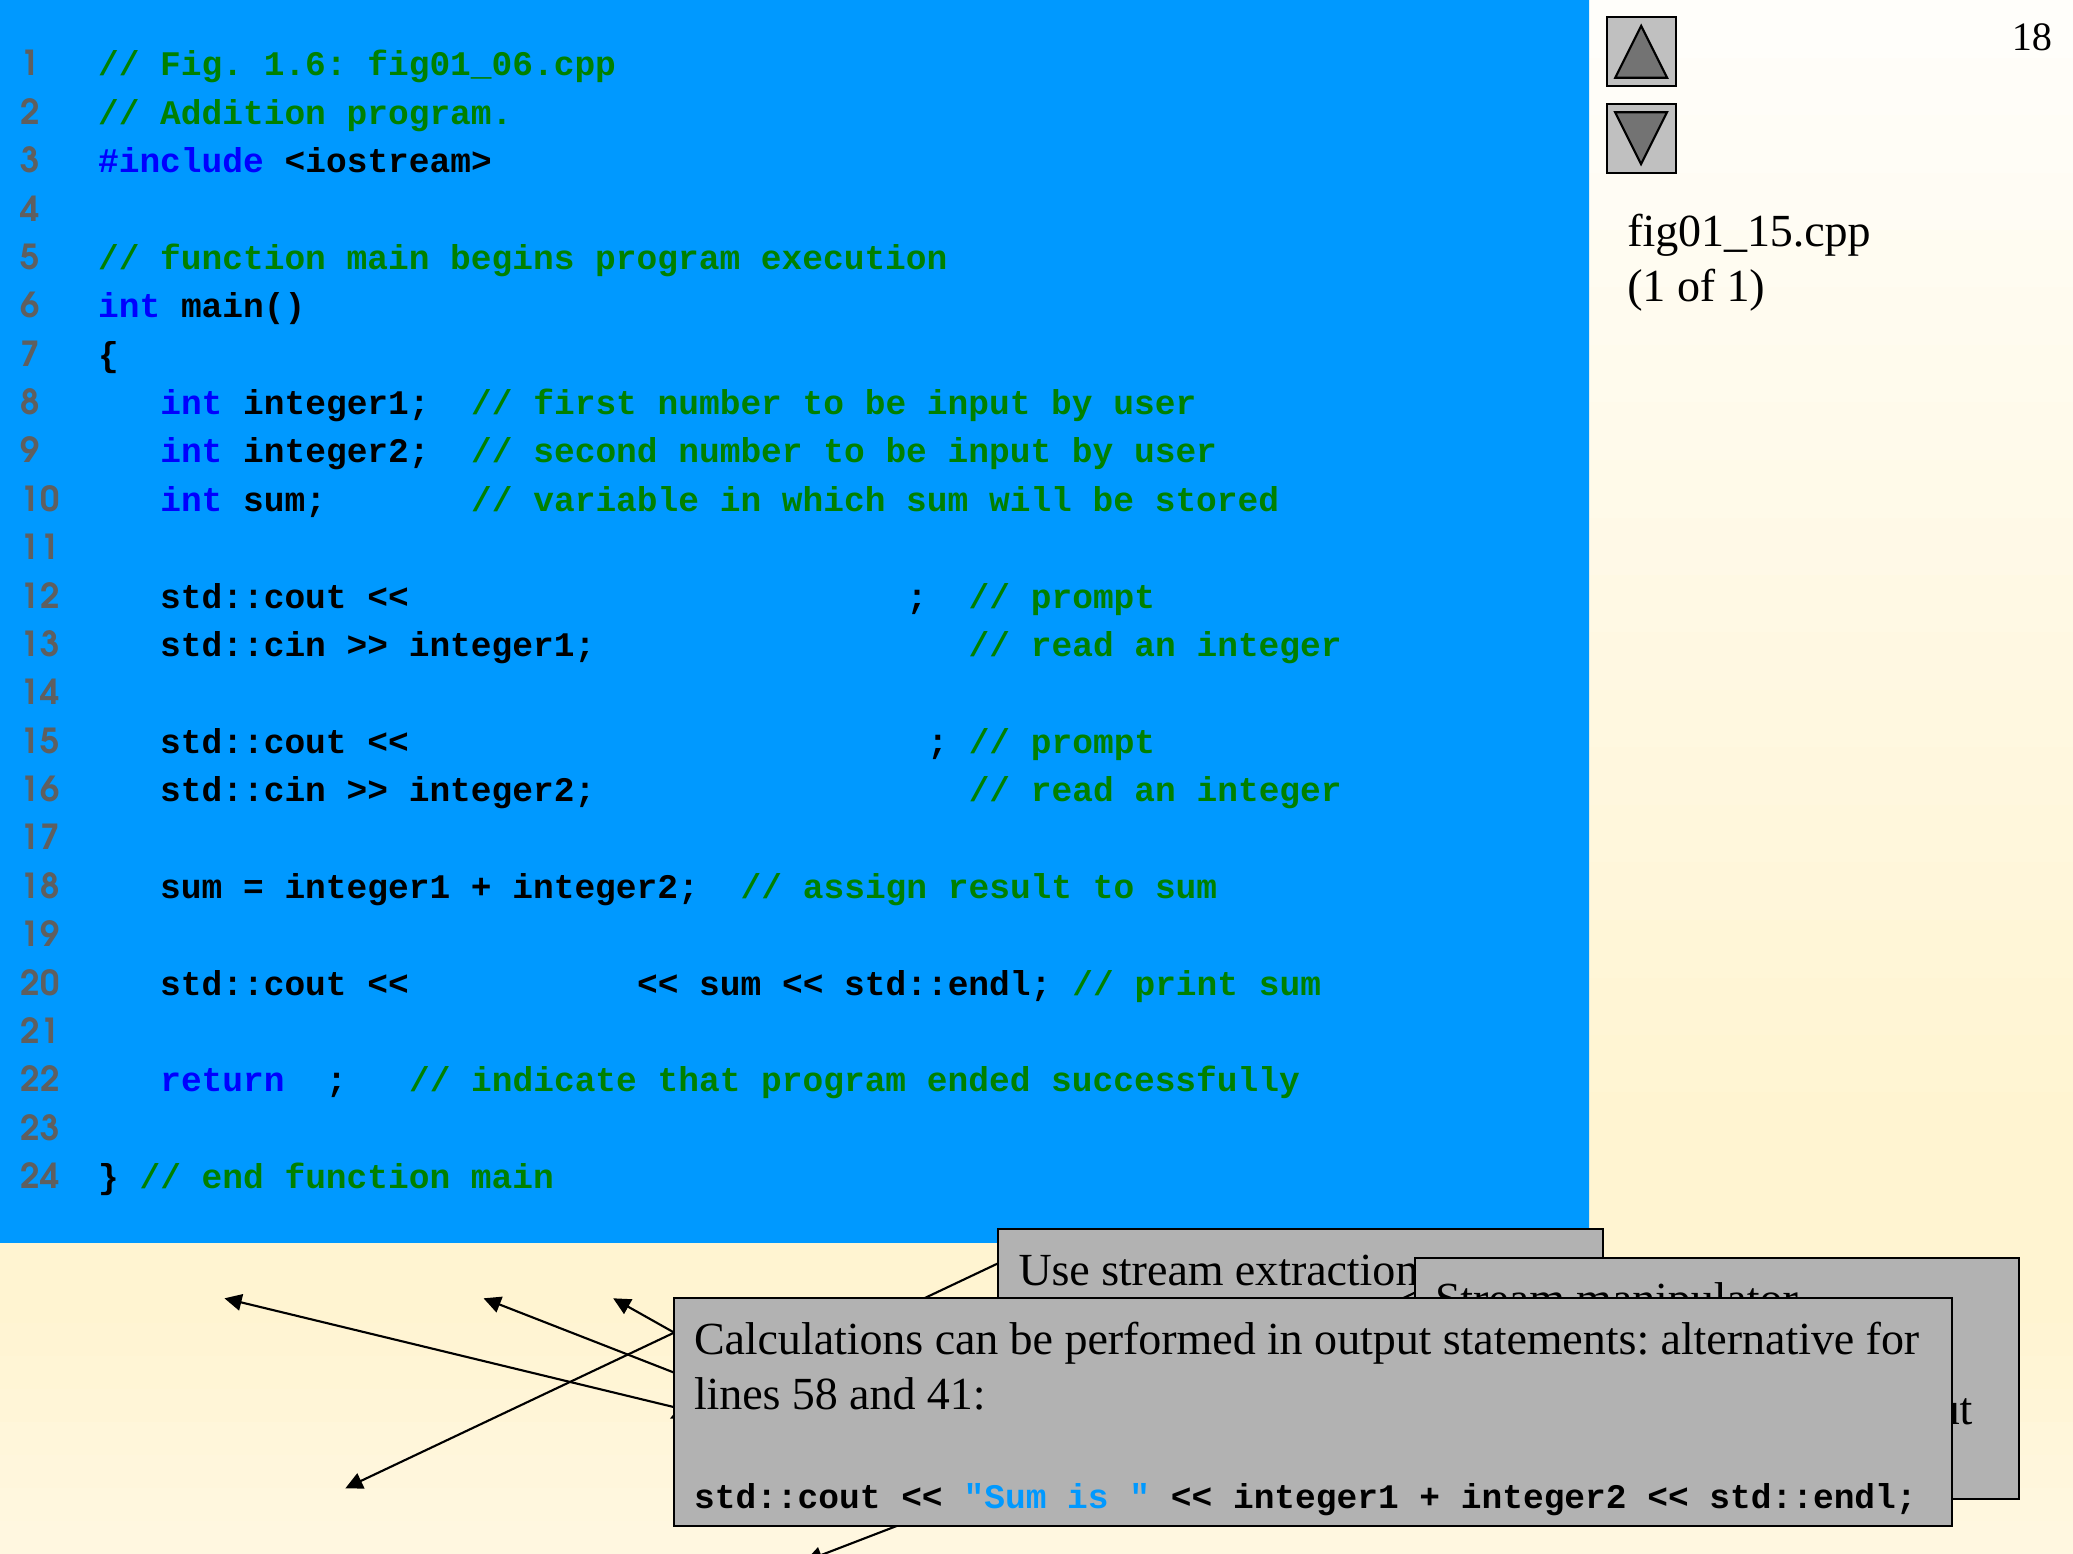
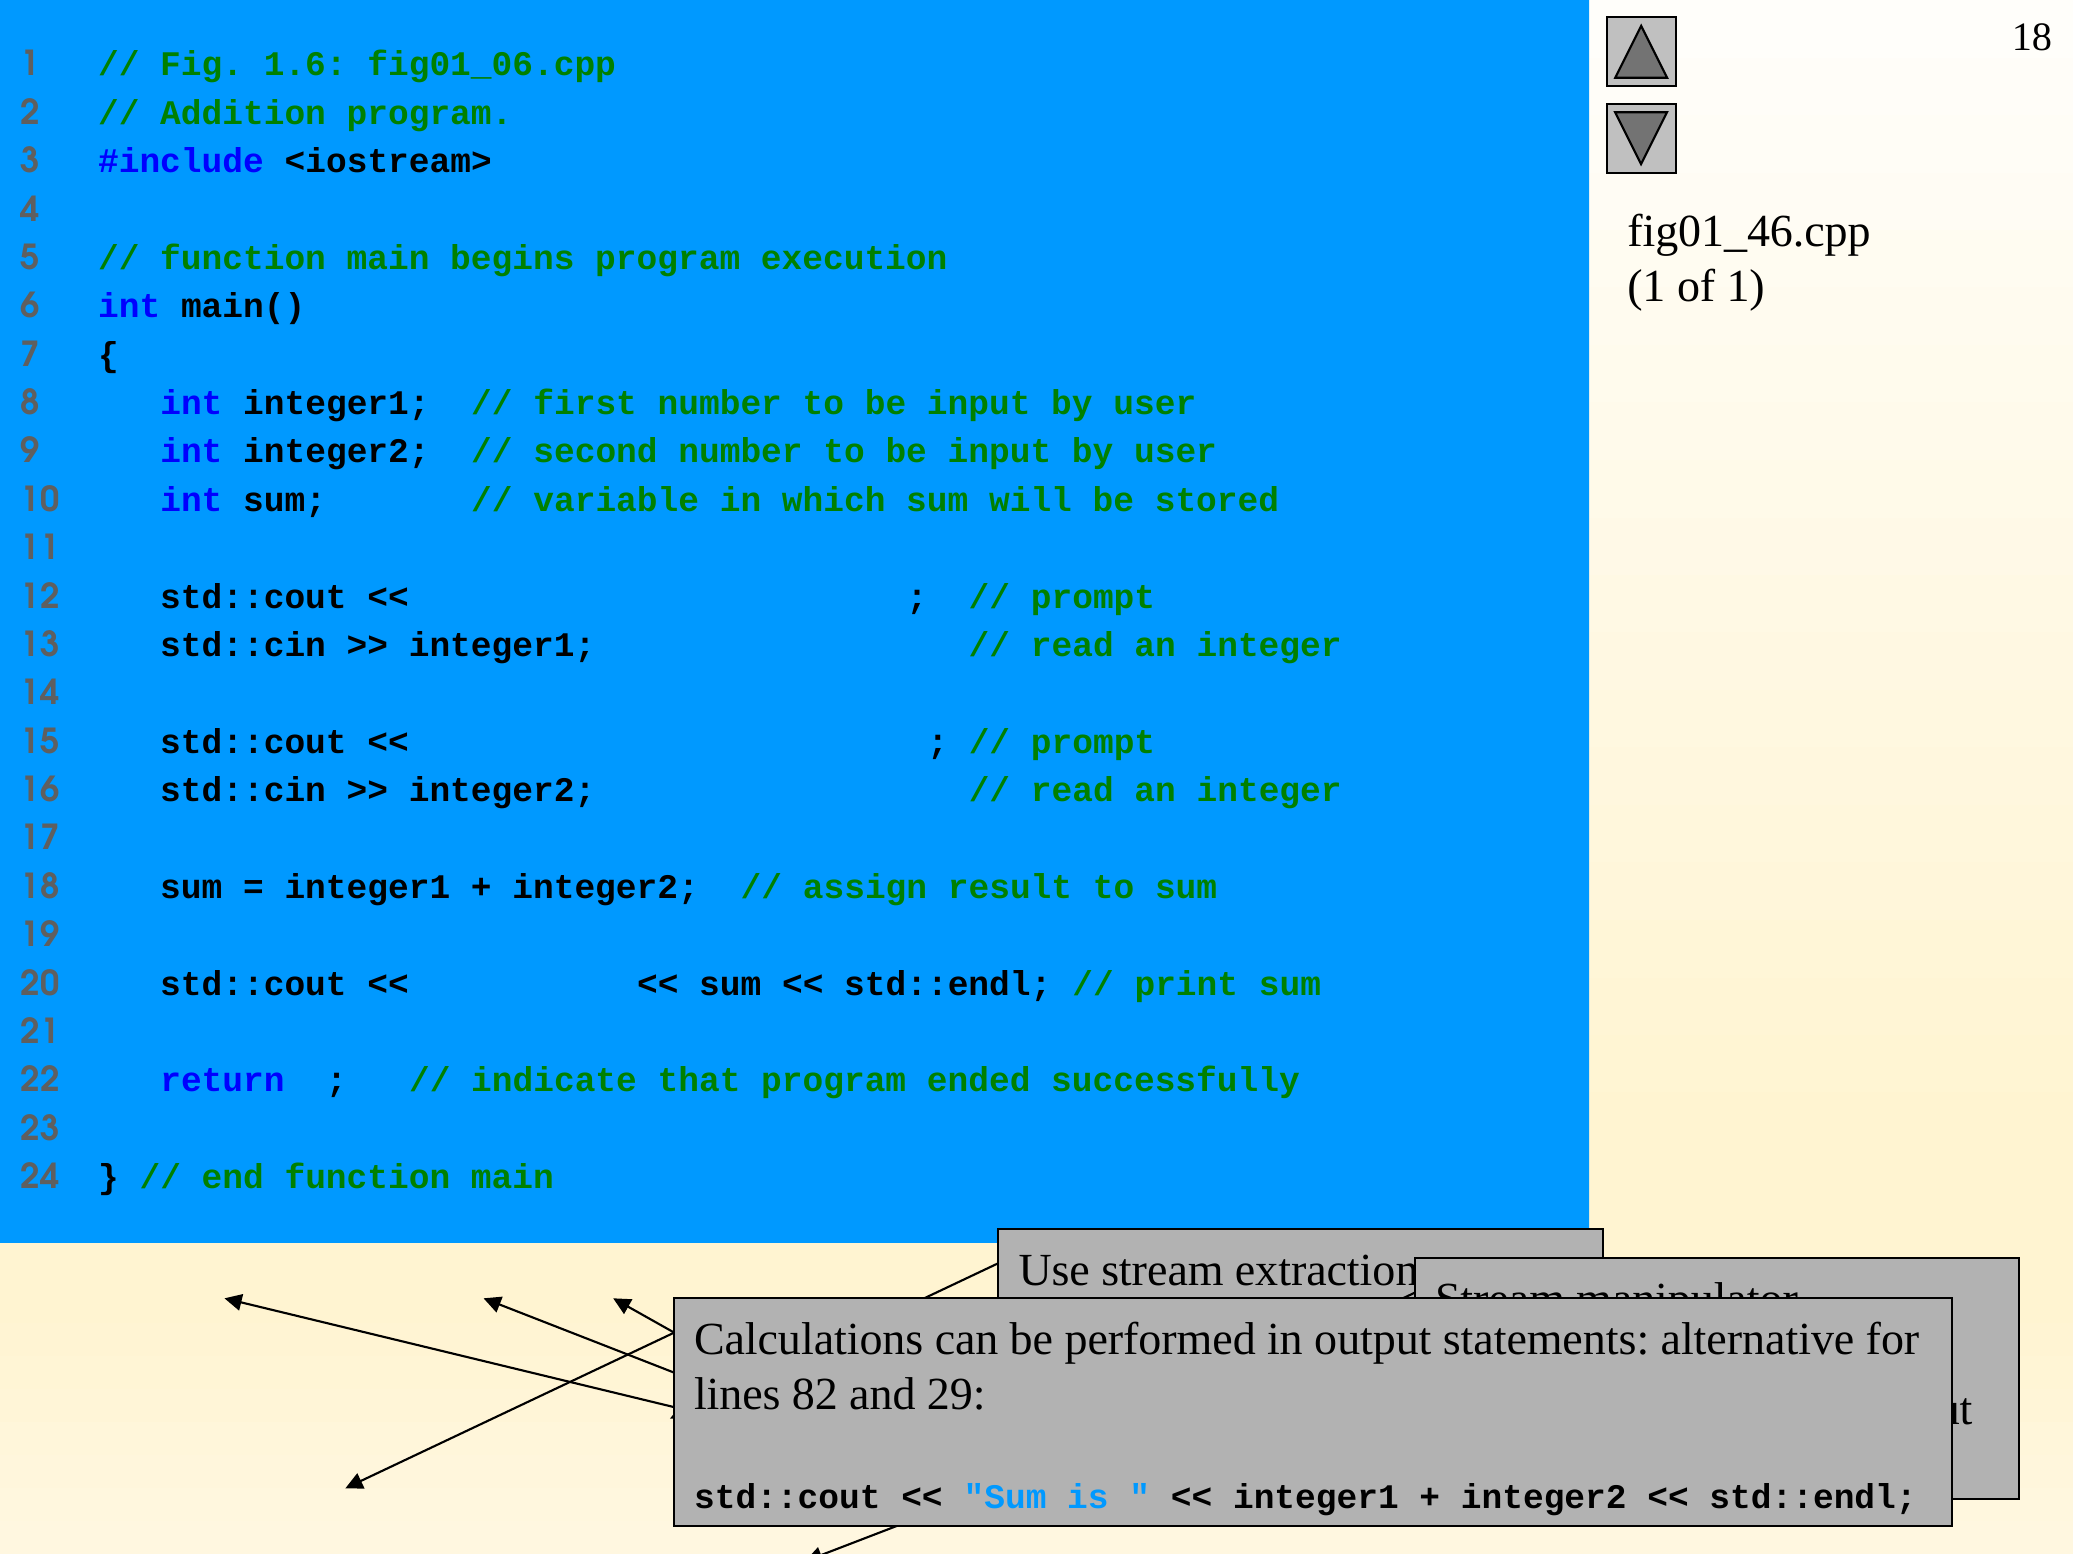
fig01_15.cpp: fig01_15.cpp -> fig01_46.cpp
58: 58 -> 82
41: 41 -> 29
